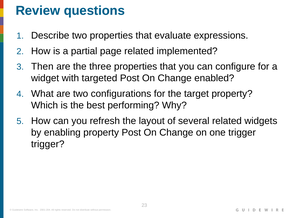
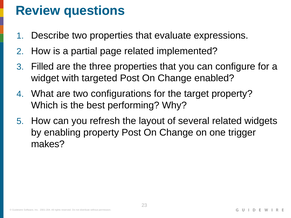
Then: Then -> Filled
trigger at (48, 144): trigger -> makes
